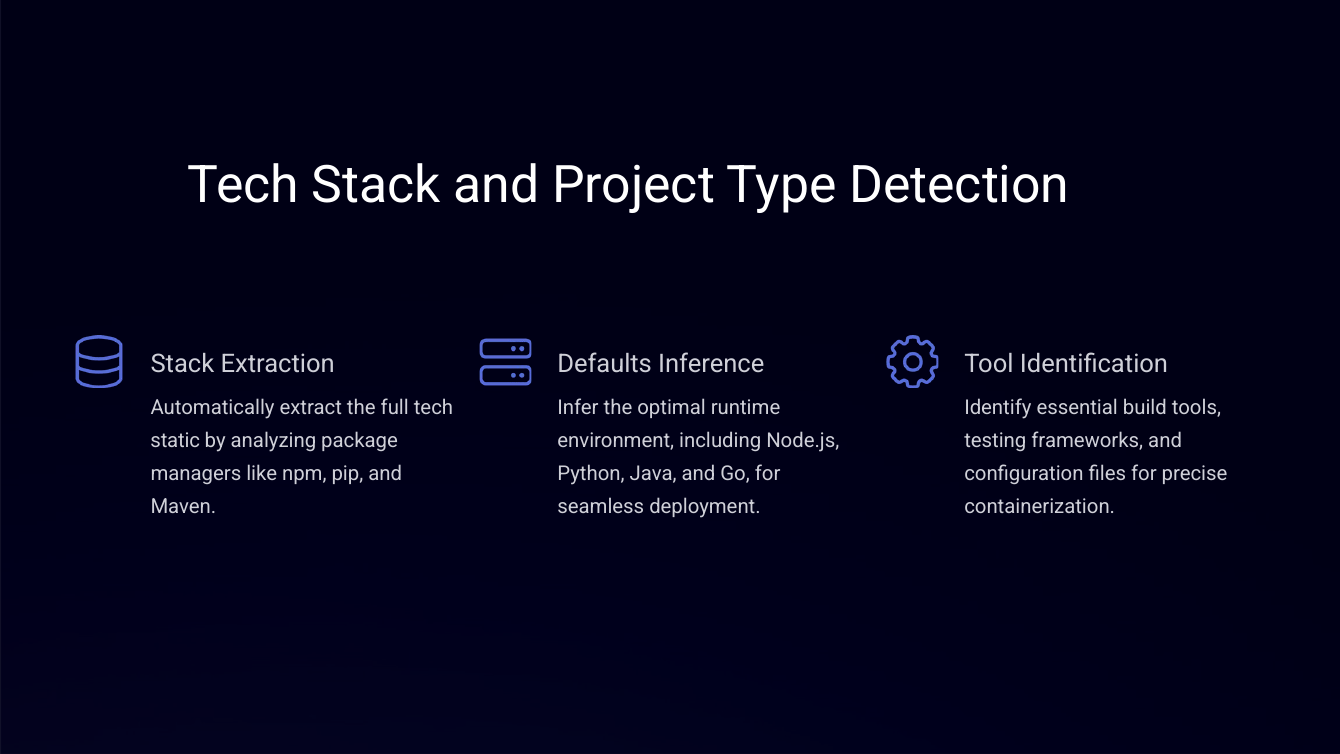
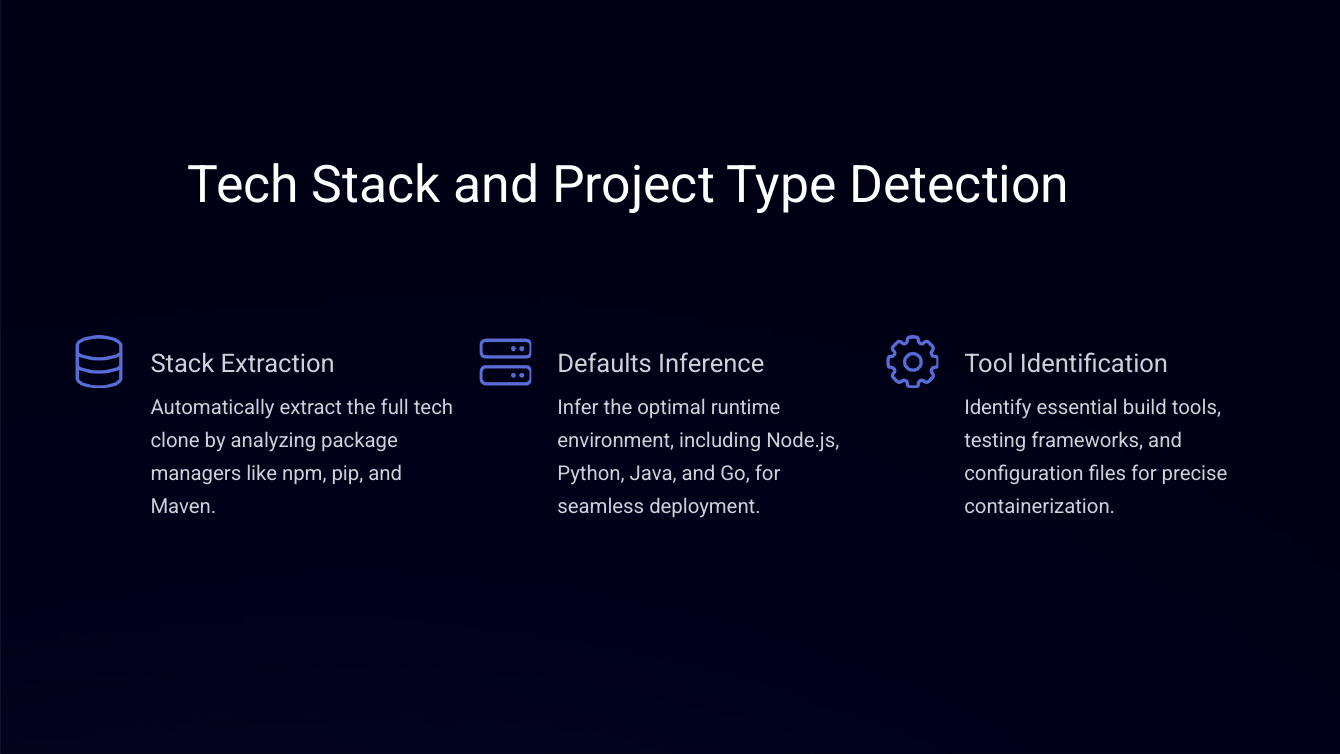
static: static -> clone
